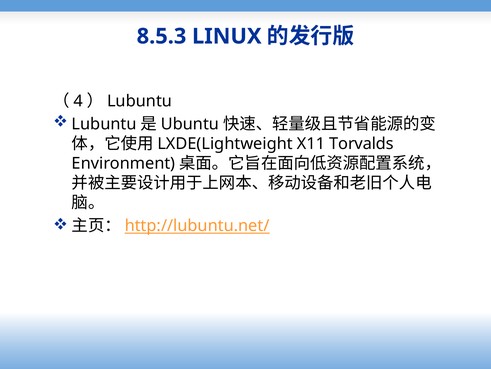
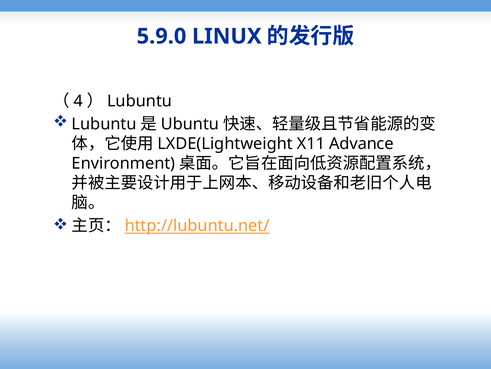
8.5.3: 8.5.3 -> 5.9.0
Torvalds: Torvalds -> Advance
